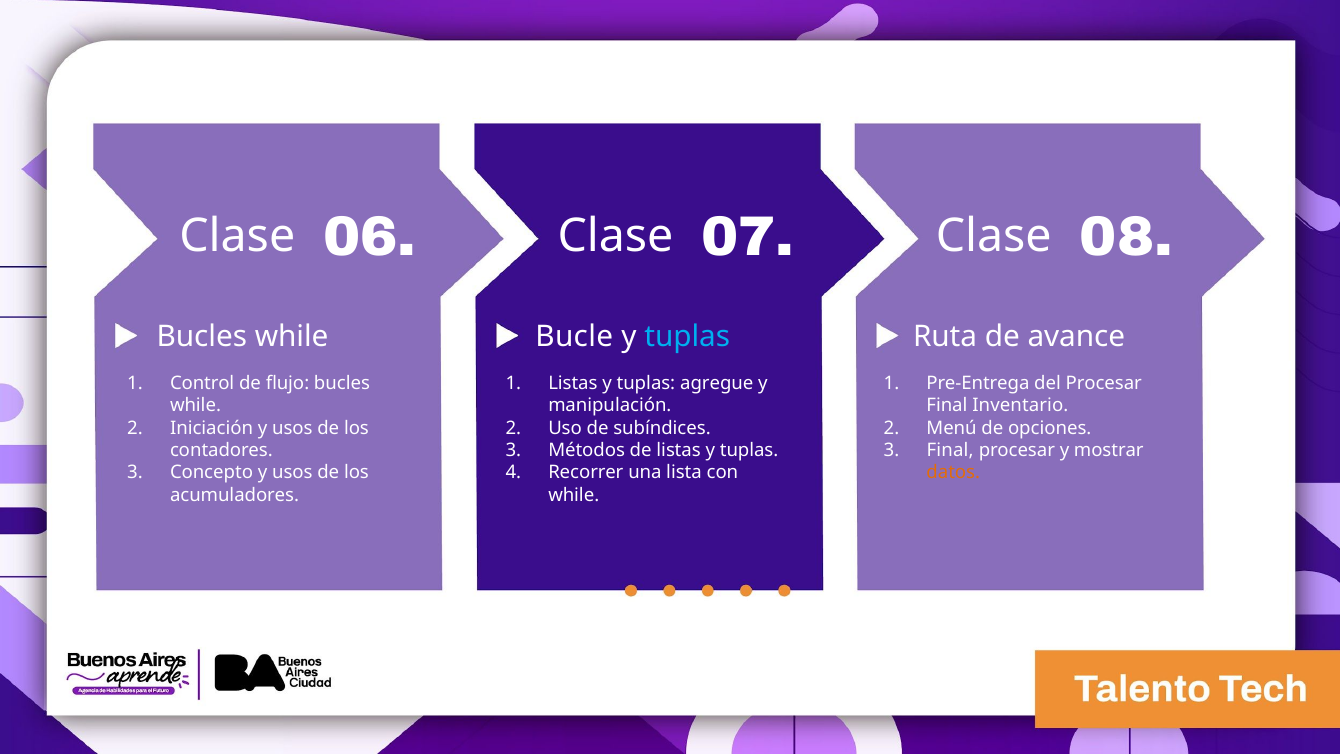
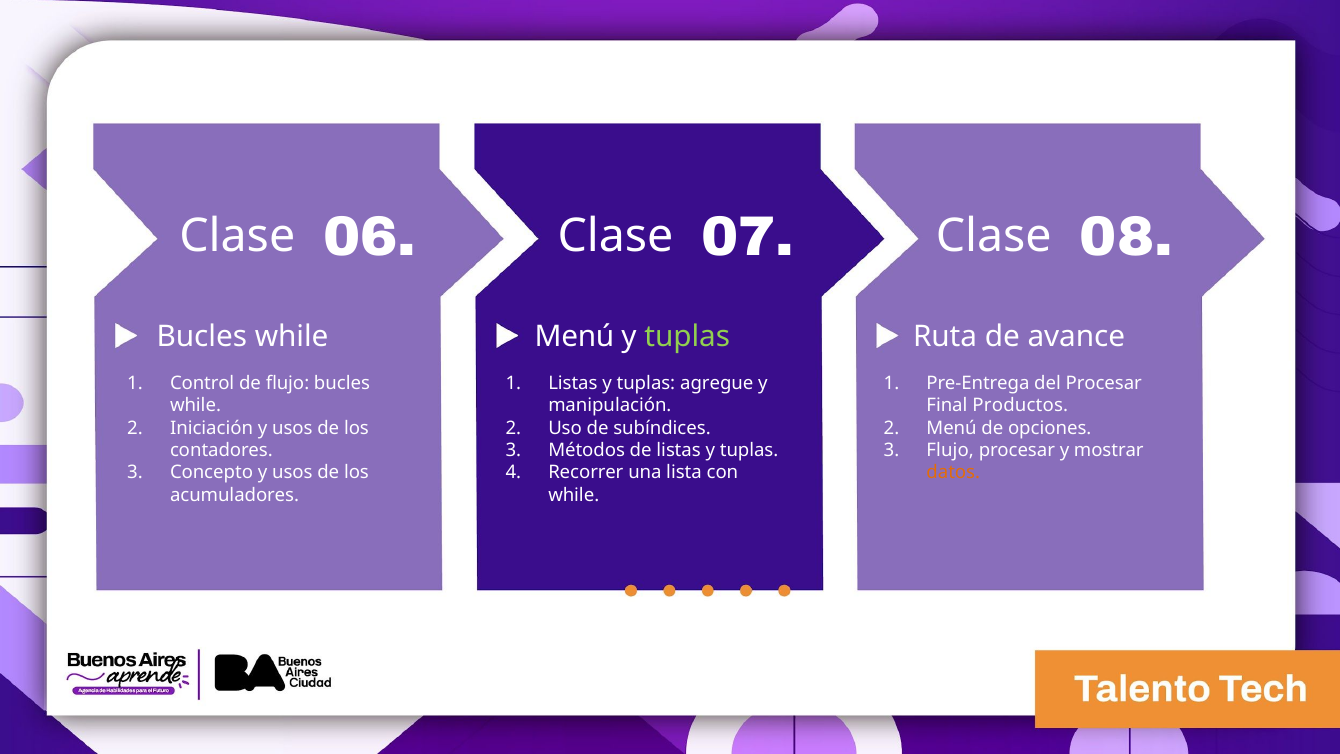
Bucle at (574, 337): Bucle -> Menú
tuplas at (687, 337) colour: light blue -> light green
Inventario: Inventario -> Productos
Final at (950, 450): Final -> Flujo
